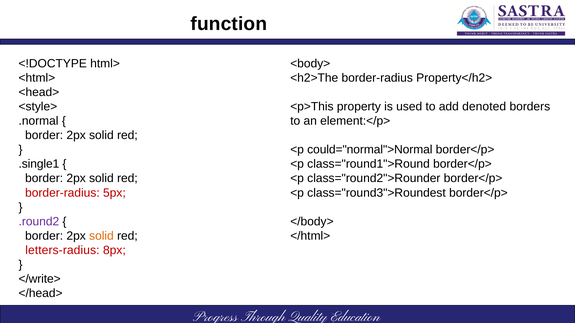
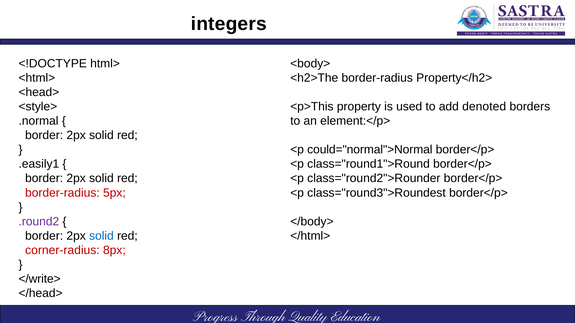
function: function -> integers
.single1: .single1 -> .easily1
solid at (101, 236) colour: orange -> blue
letters-radius: letters-radius -> corner-radius
